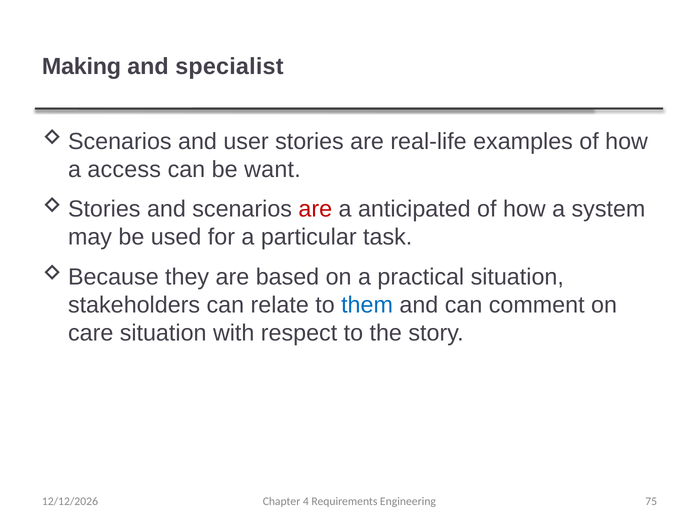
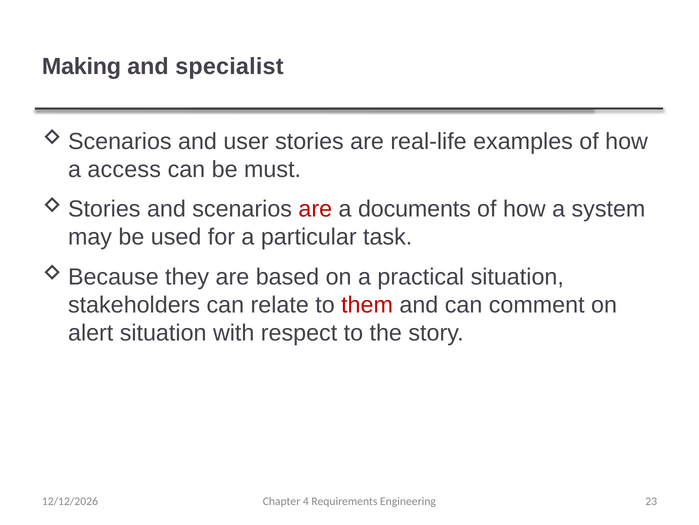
want: want -> must
anticipated: anticipated -> documents
them colour: blue -> red
care: care -> alert
75: 75 -> 23
